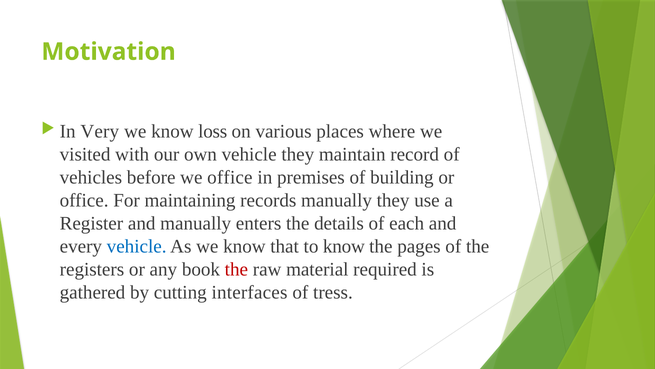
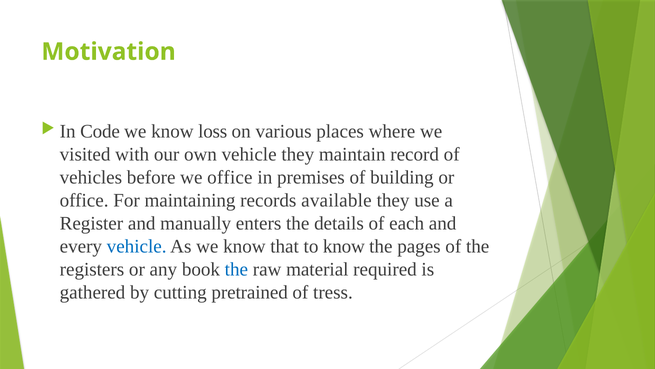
Very: Very -> Code
records manually: manually -> available
the at (236, 269) colour: red -> blue
interfaces: interfaces -> pretrained
